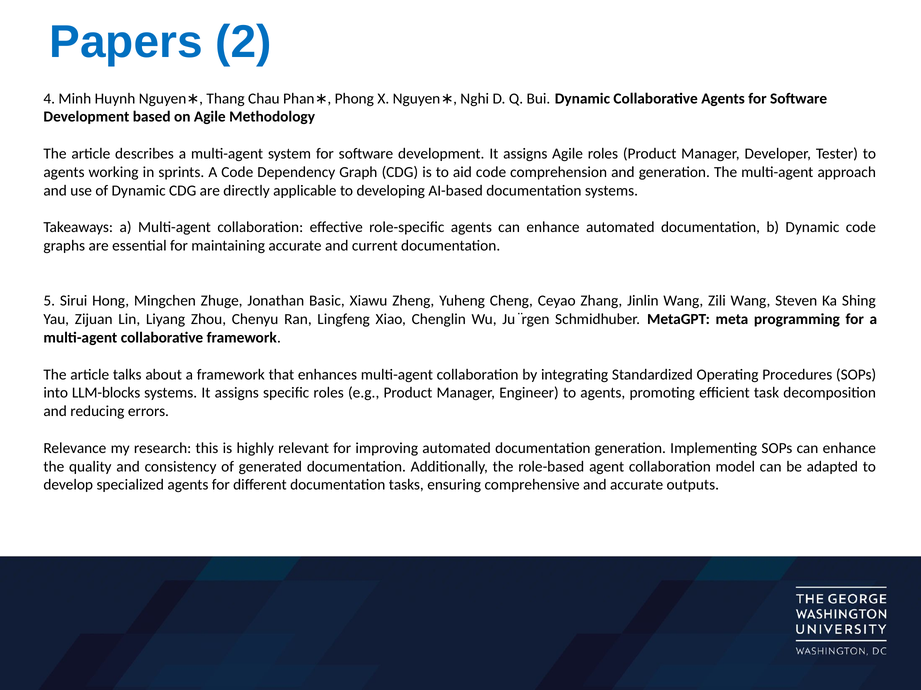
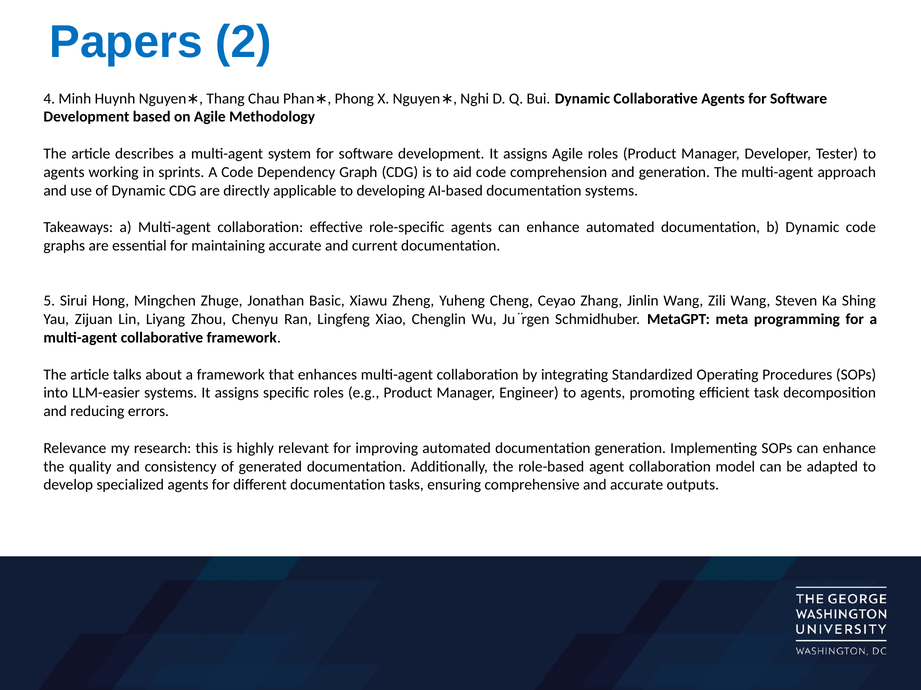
LLM-blocks: LLM-blocks -> LLM-easier
